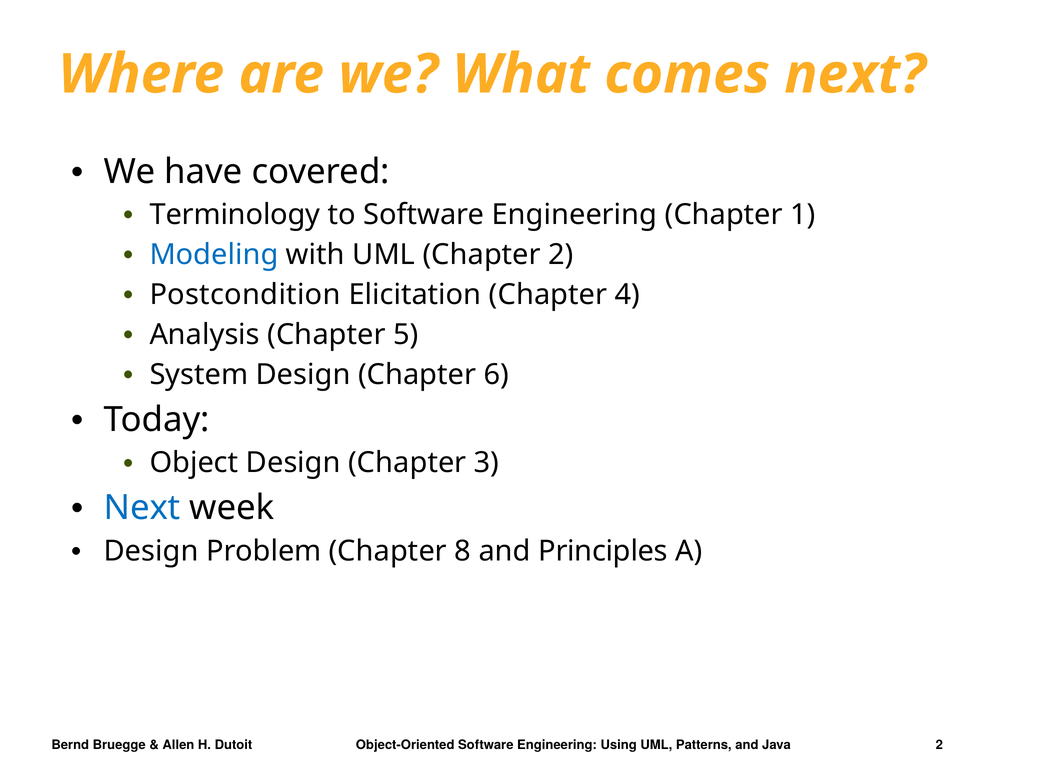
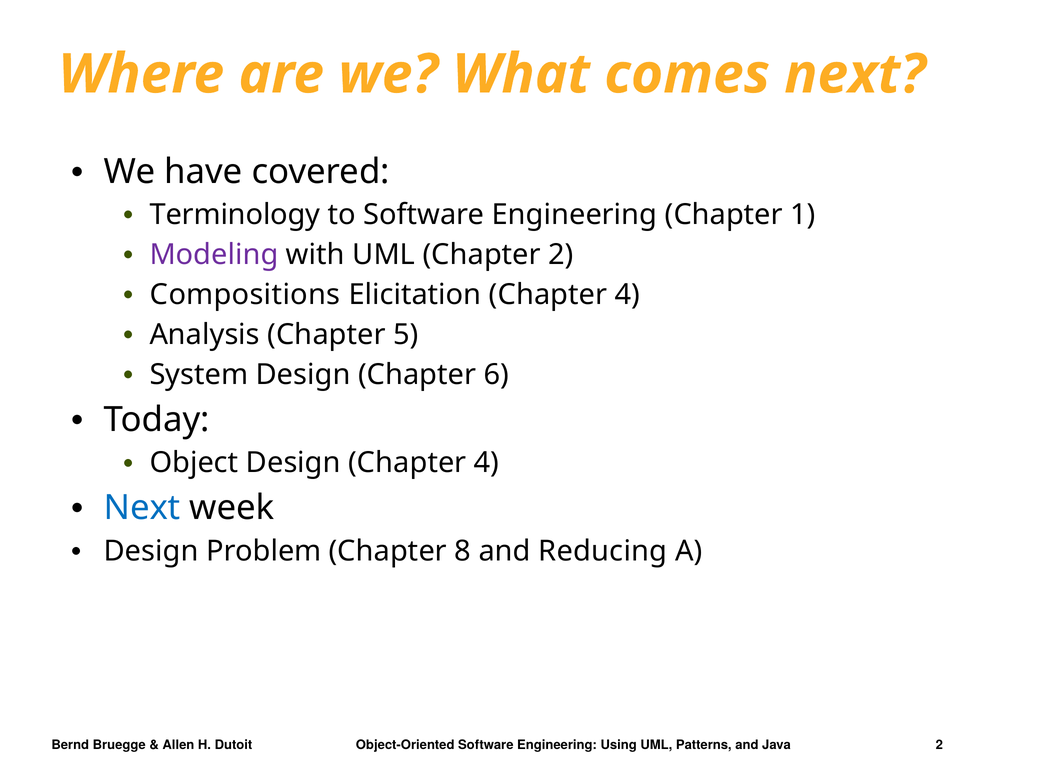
Modeling colour: blue -> purple
Postcondition: Postcondition -> Compositions
Design Chapter 3: 3 -> 4
Principles: Principles -> Reducing
